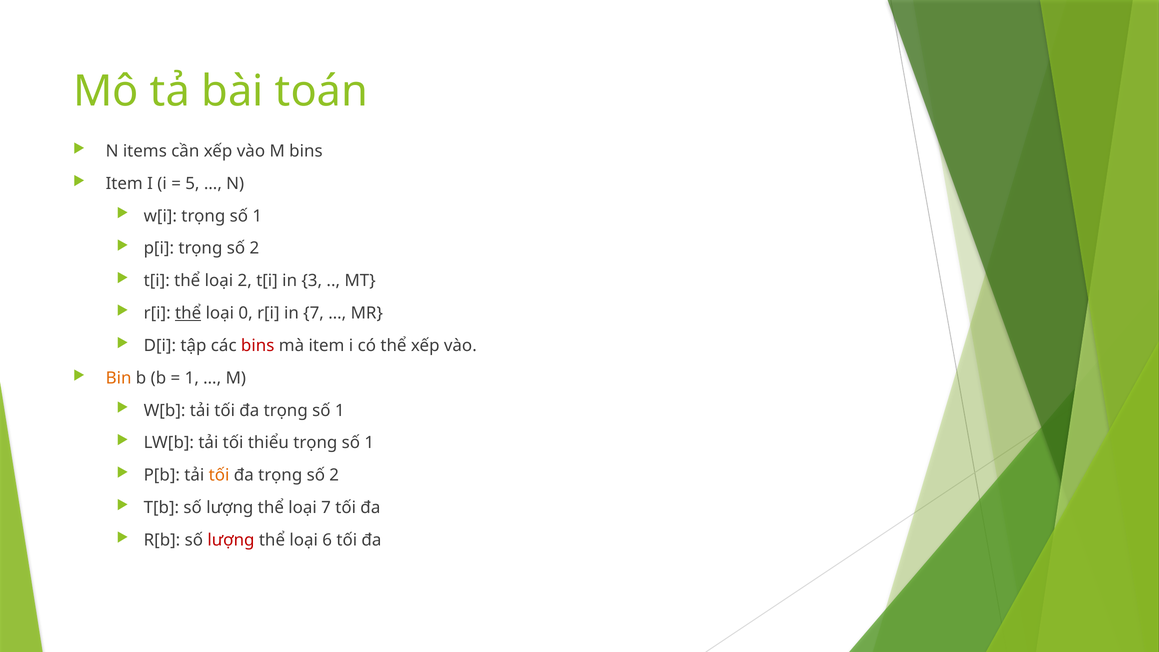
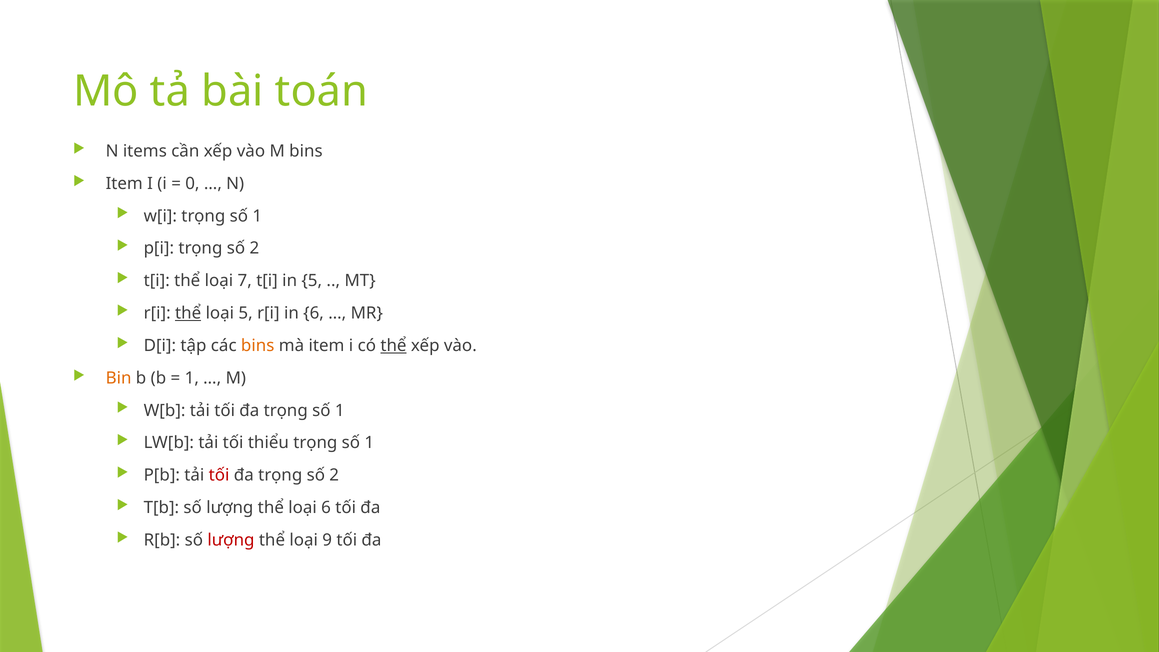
5: 5 -> 0
loại 2: 2 -> 7
in 3: 3 -> 5
loại 0: 0 -> 5
in 7: 7 -> 6
bins at (258, 346) colour: red -> orange
thể at (393, 346) underline: none -> present
tối at (219, 475) colour: orange -> red
loại 7: 7 -> 6
6: 6 -> 9
